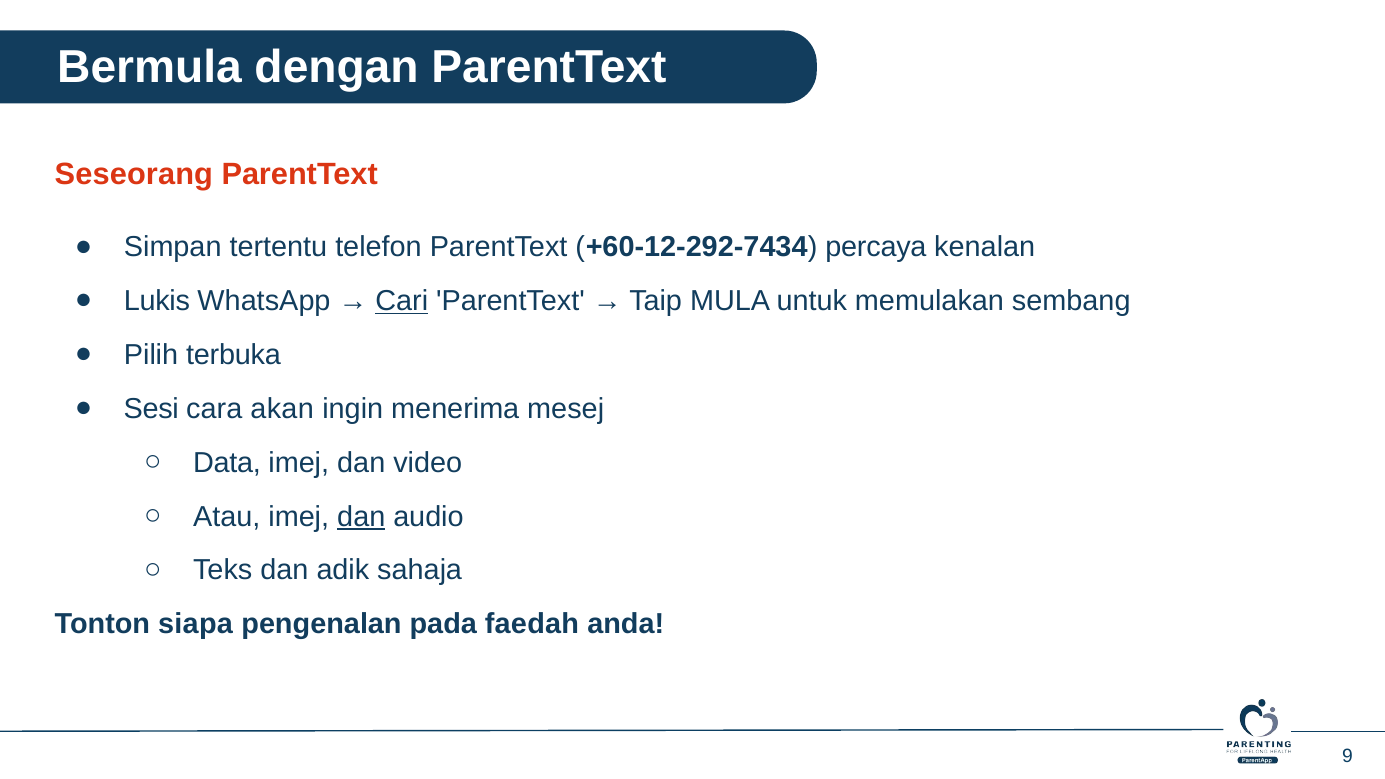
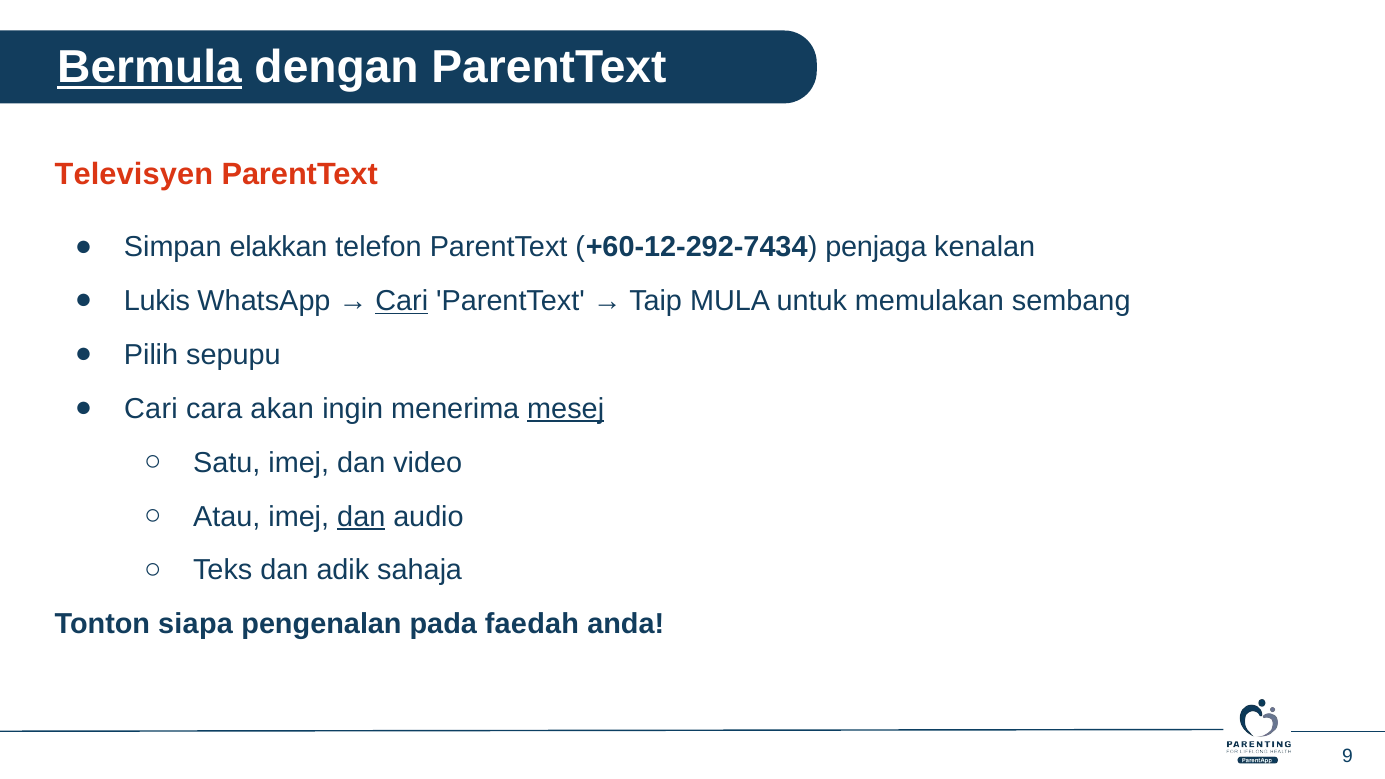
Bermula underline: none -> present
Seseorang: Seseorang -> Televisyen
tertentu: tertentu -> elakkan
percaya: percaya -> penjaga
terbuka: terbuka -> sepupu
Sesi at (151, 409): Sesi -> Cari
mesej underline: none -> present
Data: Data -> Satu
